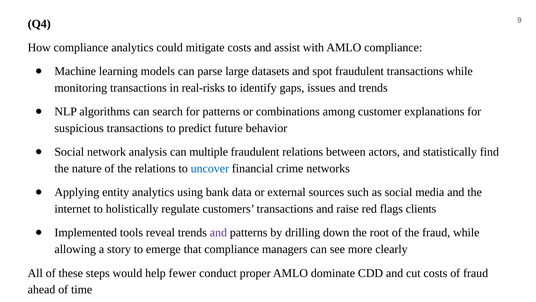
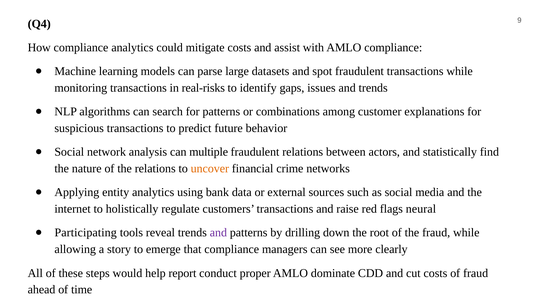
uncover colour: blue -> orange
clients: clients -> neural
Implemented: Implemented -> Participating
fewer: fewer -> report
